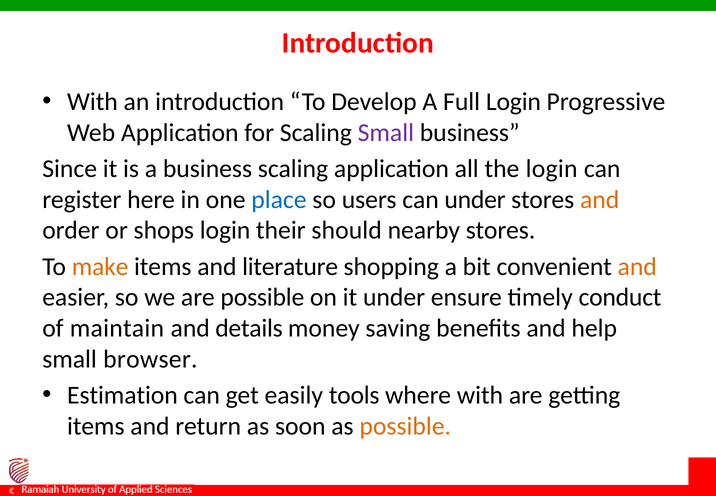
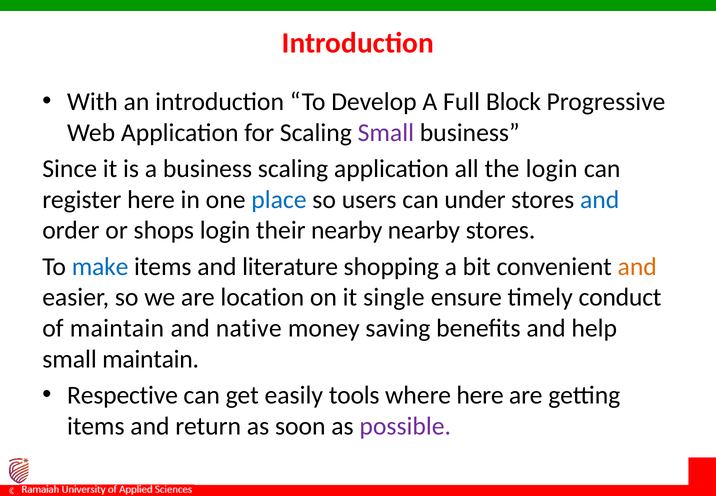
Full Login: Login -> Block
and at (600, 199) colour: orange -> blue
their should: should -> nearby
make colour: orange -> blue
are possible: possible -> location
it under: under -> single
details: details -> native
small browser: browser -> maintain
Estimation: Estimation -> Respective
where with: with -> here
possible at (405, 426) colour: orange -> purple
